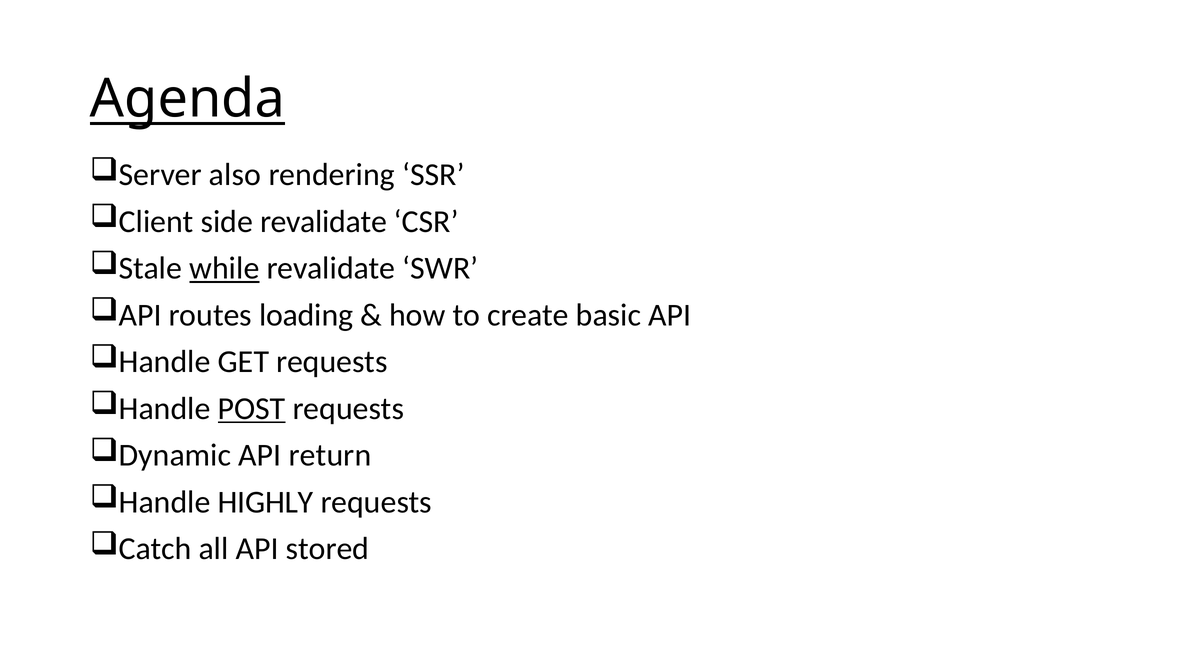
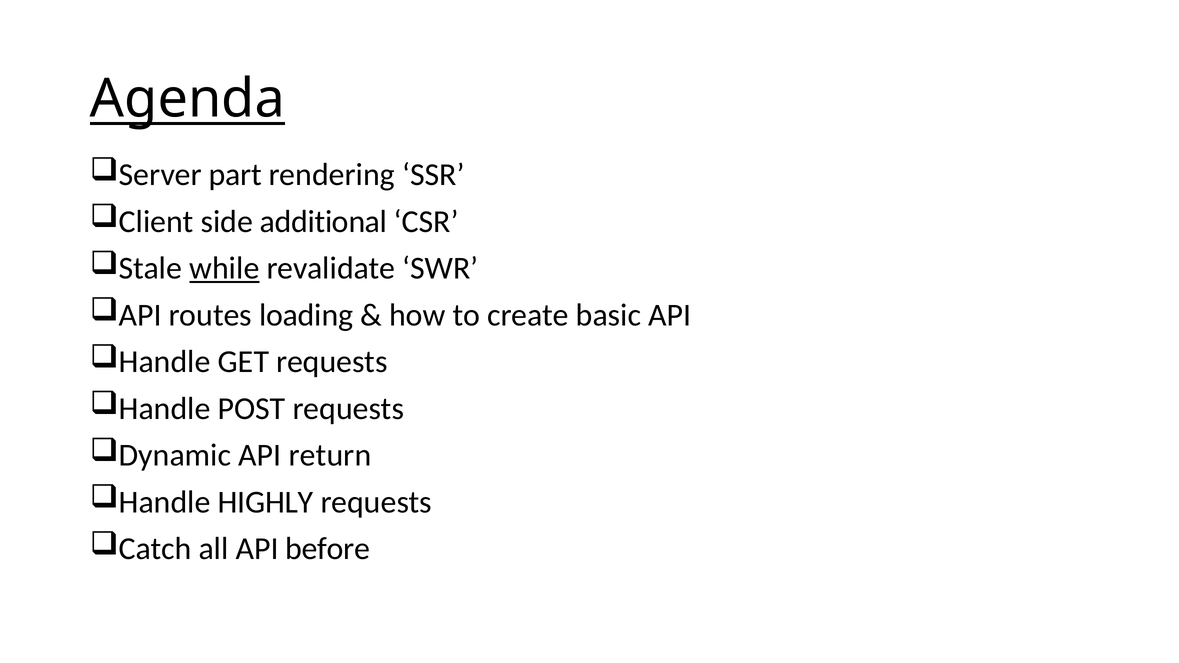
also: also -> part
side revalidate: revalidate -> additional
POST underline: present -> none
stored: stored -> before
